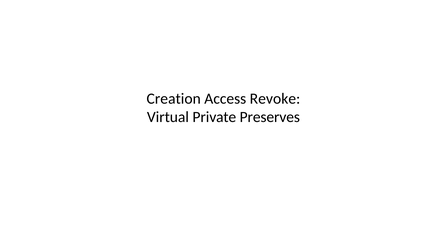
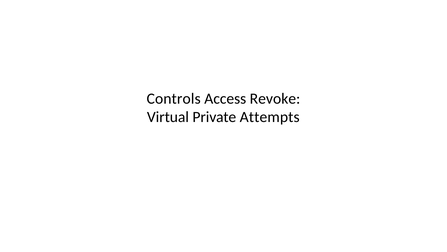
Creation: Creation -> Controls
Preserves: Preserves -> Attempts
